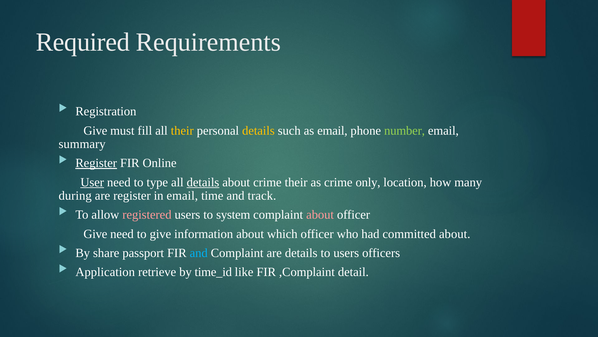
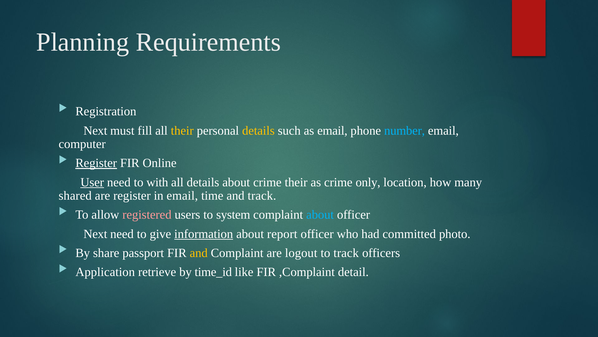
Required: Required -> Planning
Give at (95, 130): Give -> Next
number colour: light green -> light blue
summary: summary -> computer
type: type -> with
details at (203, 182) underline: present -> none
during: during -> shared
about at (320, 214) colour: pink -> light blue
Give at (95, 233): Give -> Next
information underline: none -> present
which: which -> report
committed about: about -> photo
and at (199, 253) colour: light blue -> yellow
are details: details -> logout
to users: users -> track
